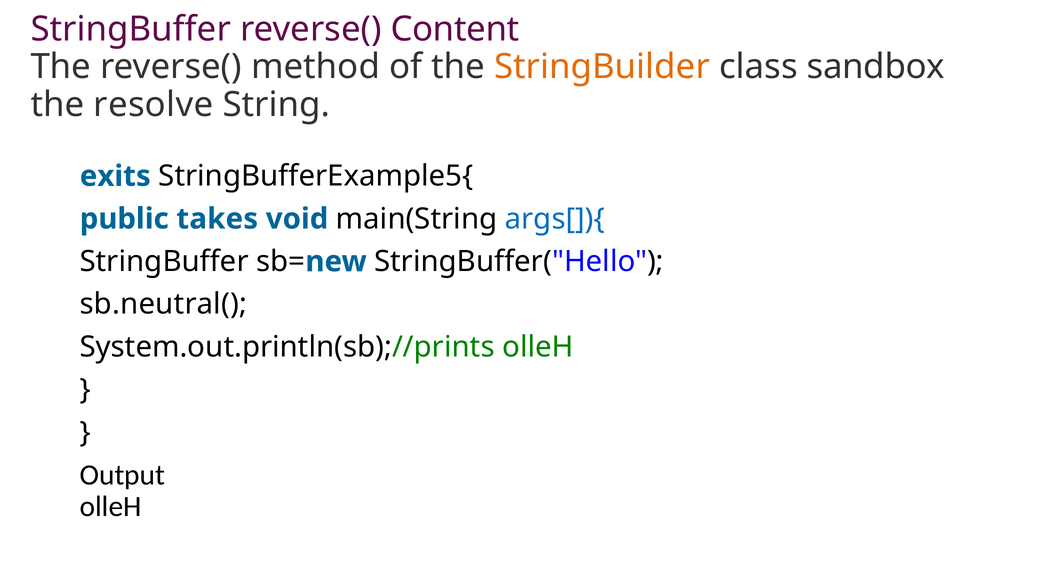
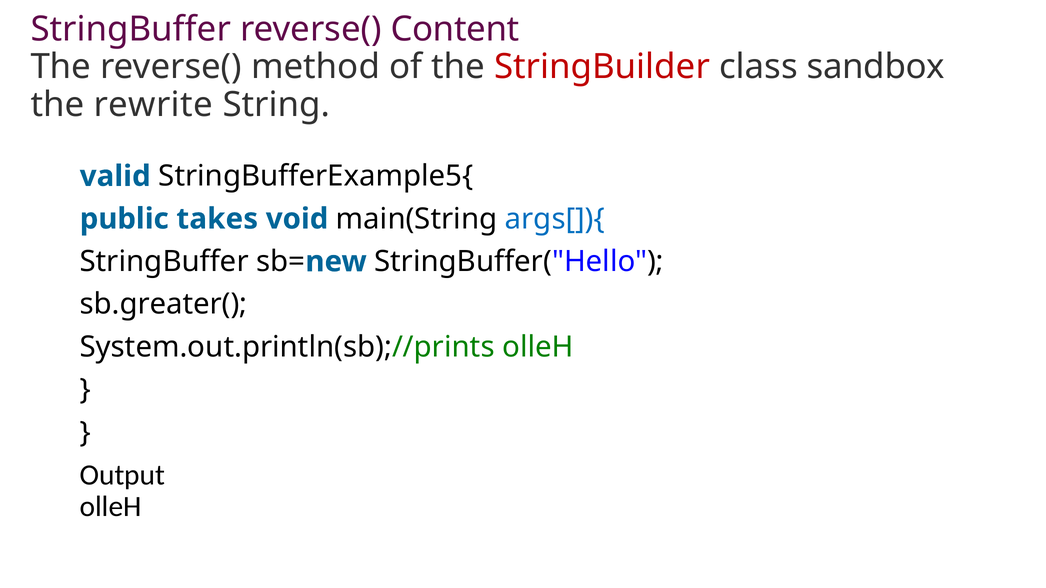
StringBuilder colour: orange -> red
resolve: resolve -> rewrite
exits: exits -> valid
sb.neutral(: sb.neutral( -> sb.greater(
